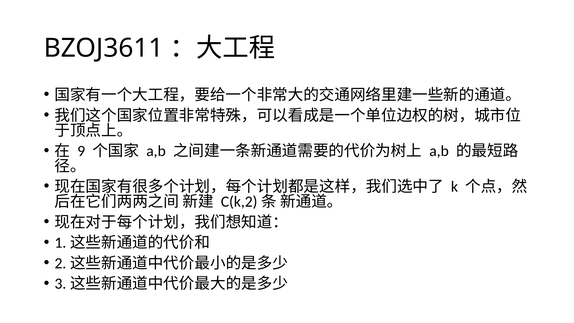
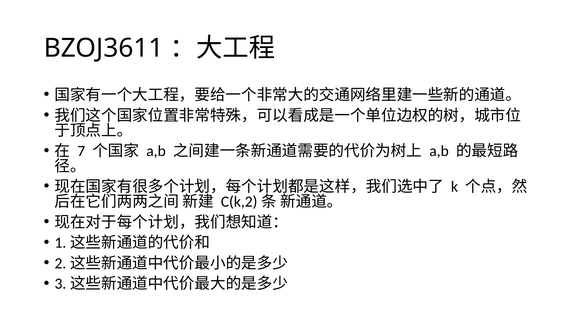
9: 9 -> 7
